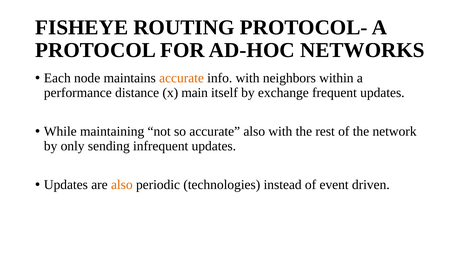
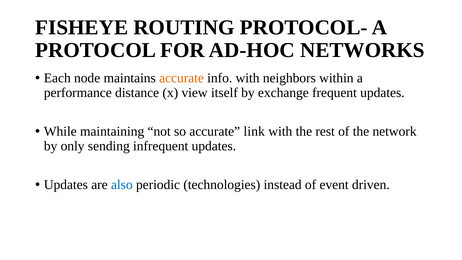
main: main -> view
accurate also: also -> link
also at (122, 185) colour: orange -> blue
